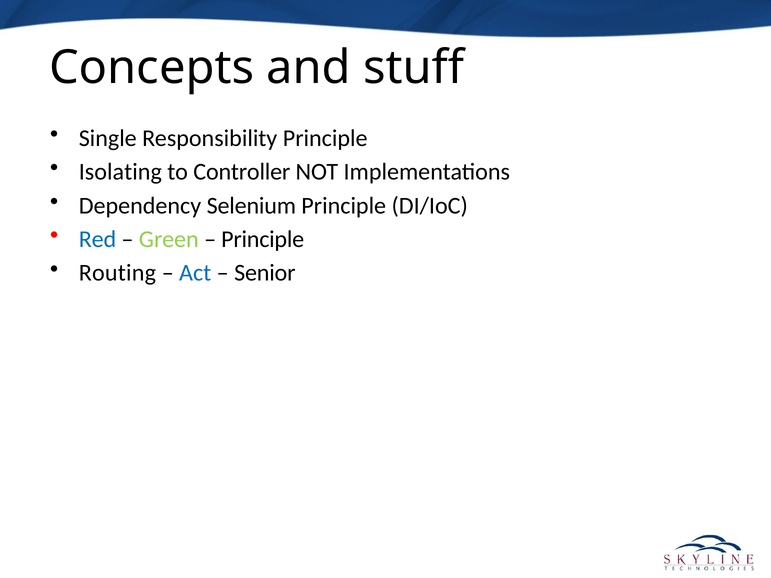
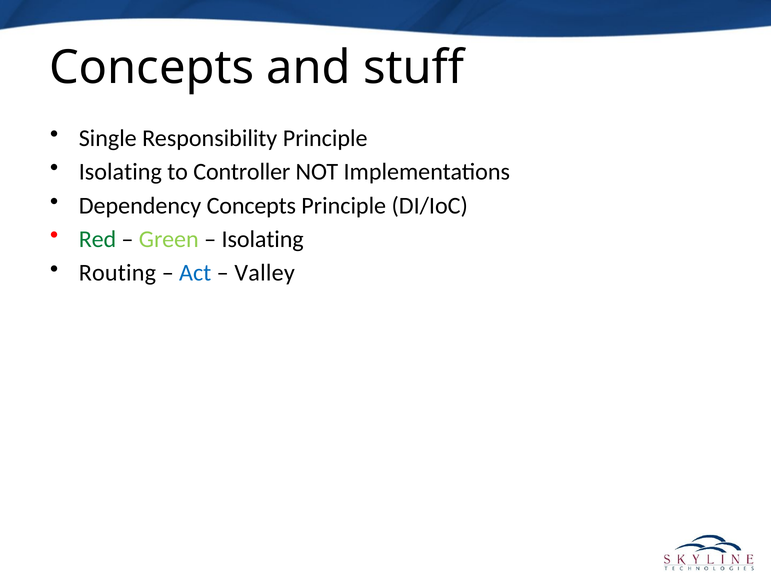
Dependency Selenium: Selenium -> Concepts
Red colour: blue -> green
Principle at (263, 239): Principle -> Isolating
Senior: Senior -> Valley
